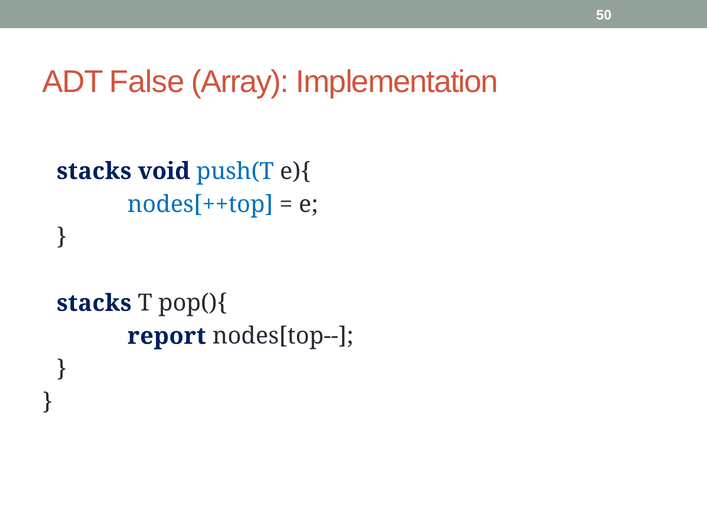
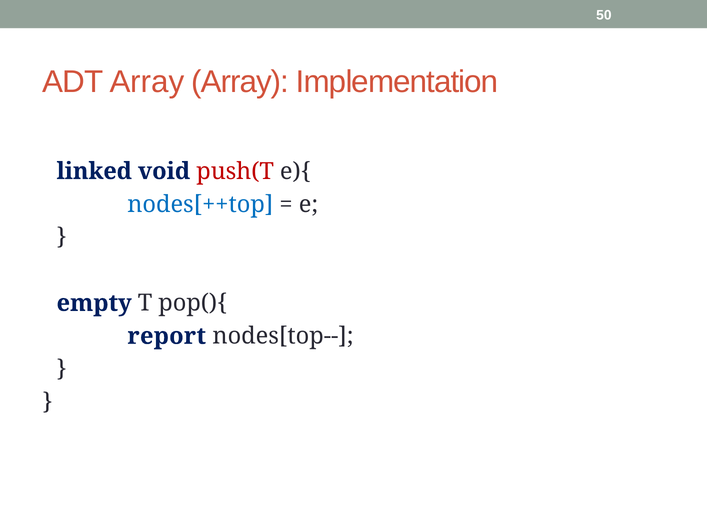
ADT False: False -> Array
stacks at (94, 171): stacks -> linked
push(T colour: blue -> red
stacks at (94, 303): stacks -> empty
